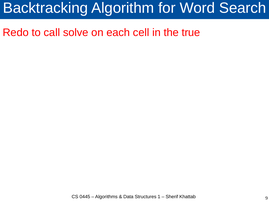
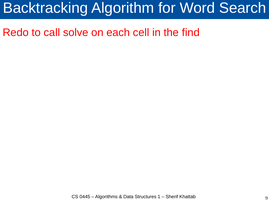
true: true -> find
